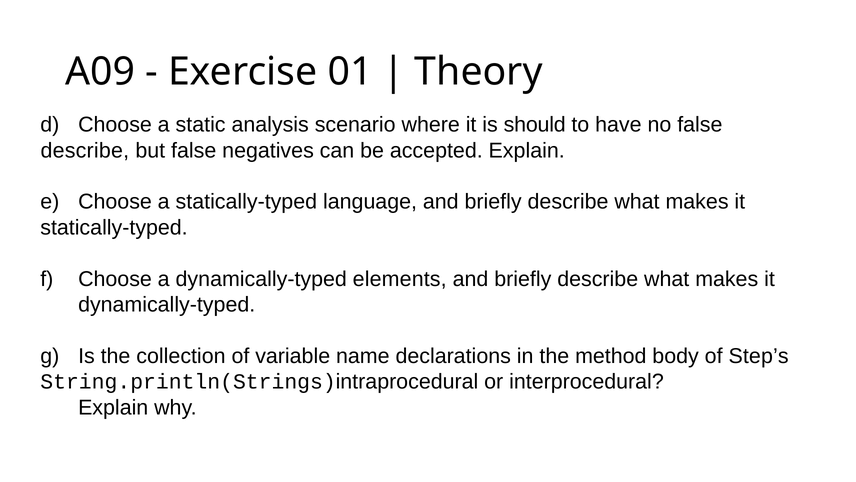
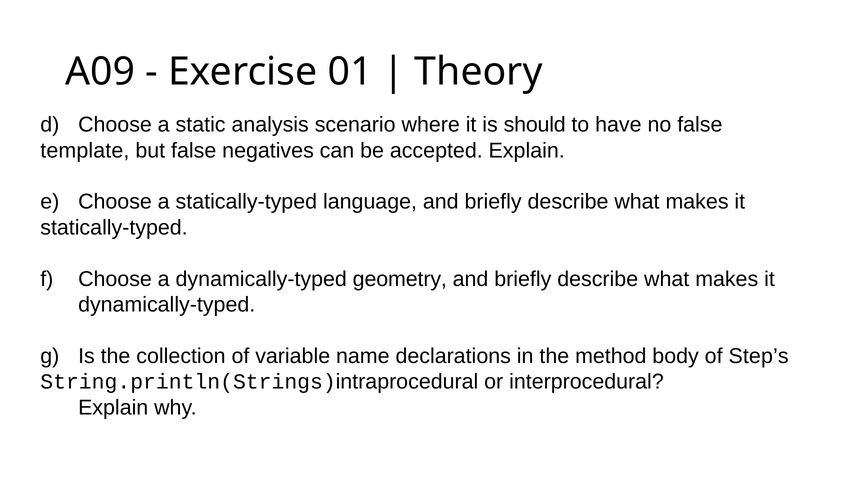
describe at (85, 150): describe -> template
elements: elements -> geometry
